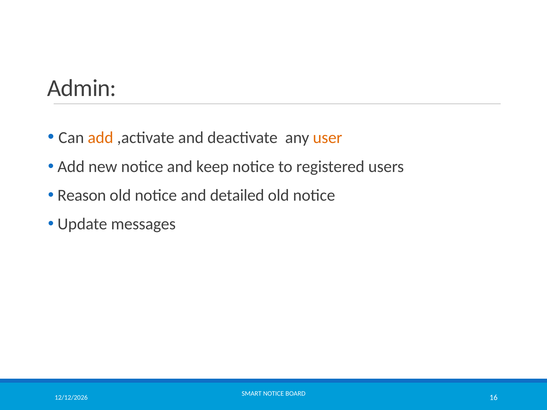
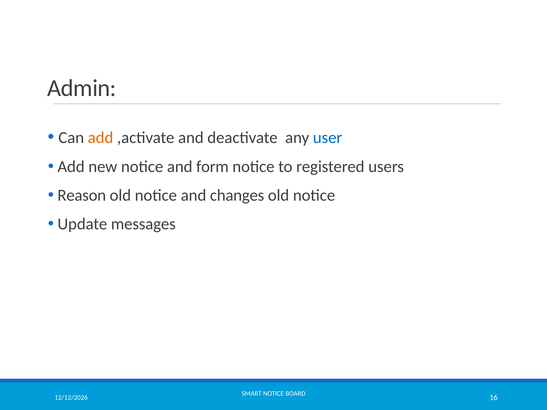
user colour: orange -> blue
keep: keep -> form
detailed: detailed -> changes
